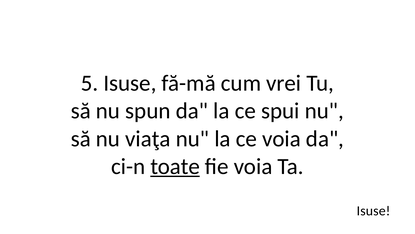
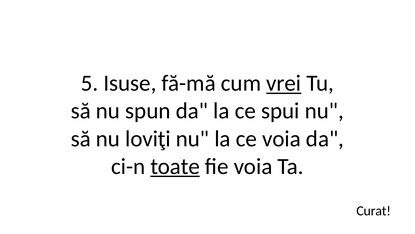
vrei underline: none -> present
viaţa: viaţa -> loviţi
Isuse at (373, 210): Isuse -> Curat
